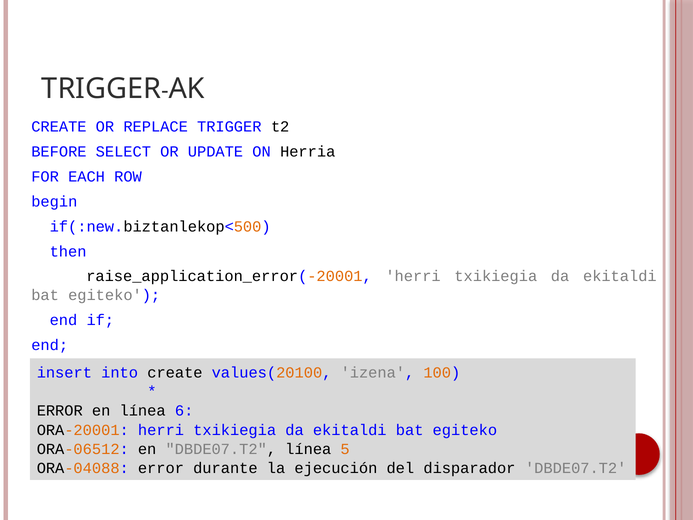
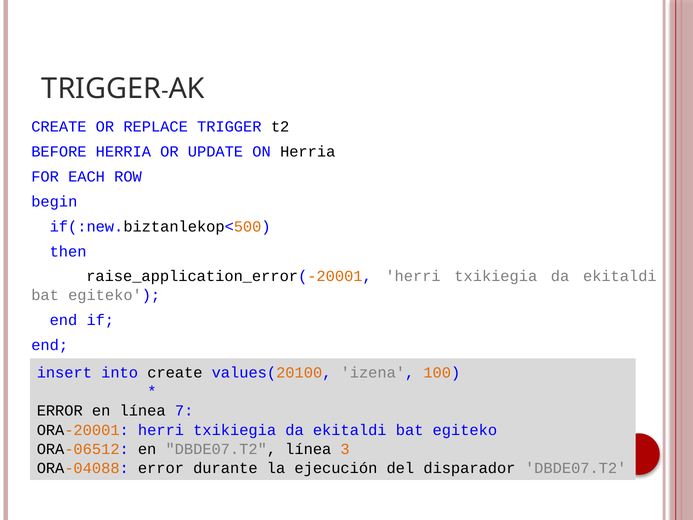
BEFORE SELECT: SELECT -> HERRIA
6: 6 -> 7
5: 5 -> 3
